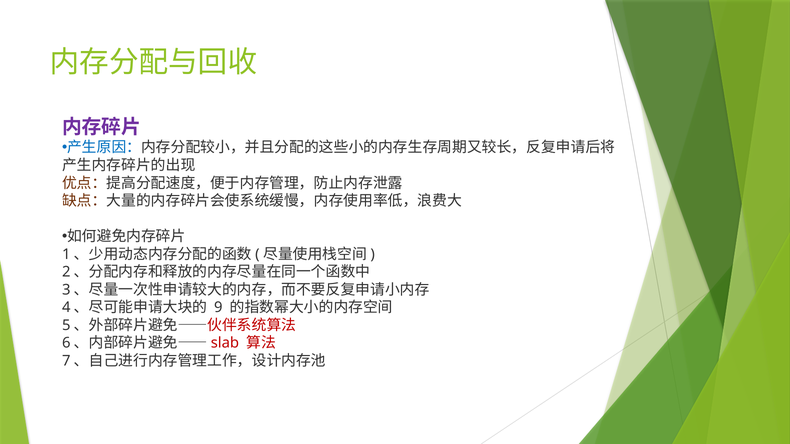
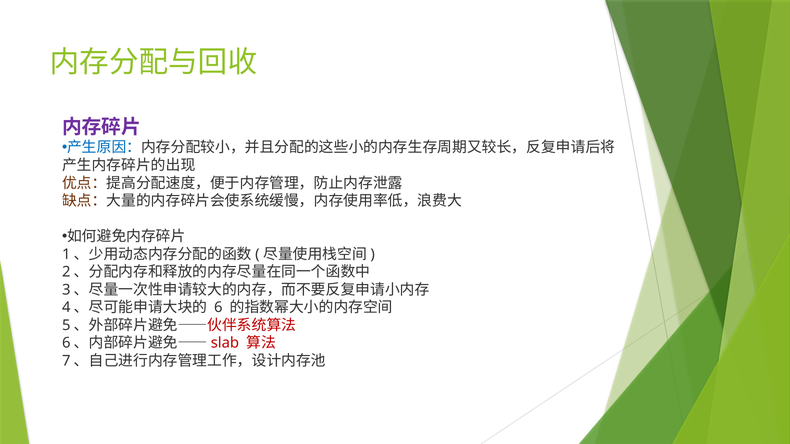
9: 9 -> 6
